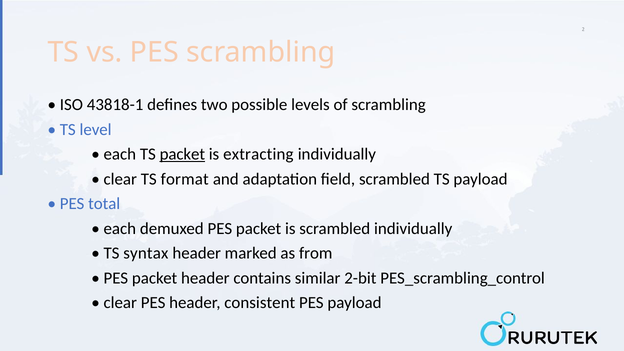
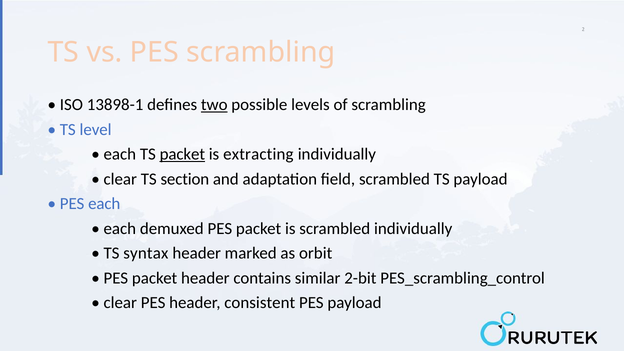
43818-1: 43818-1 -> 13898-1
two underline: none -> present
format: format -> section
PES total: total -> each
from: from -> orbit
